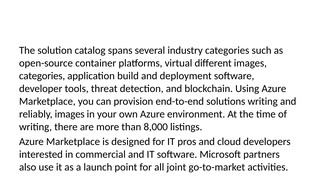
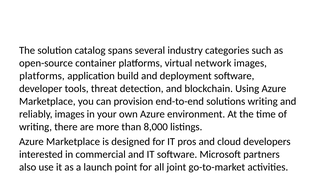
different: different -> network
categories at (42, 76): categories -> platforms
